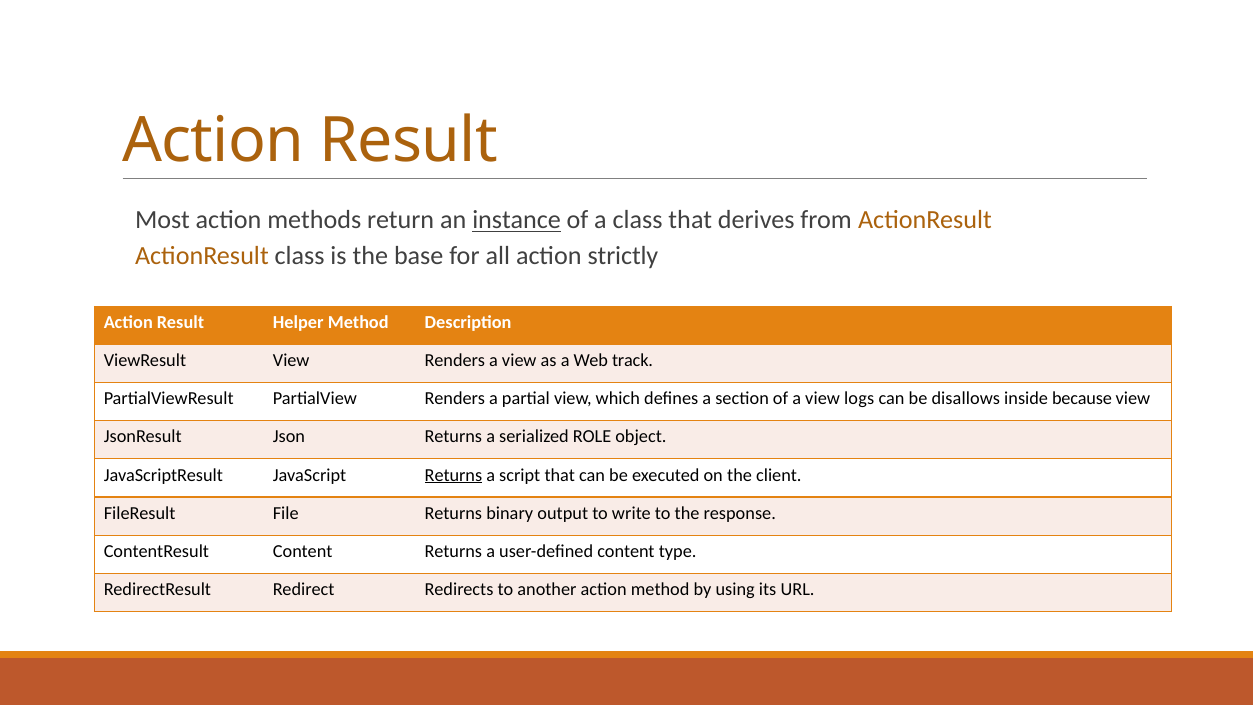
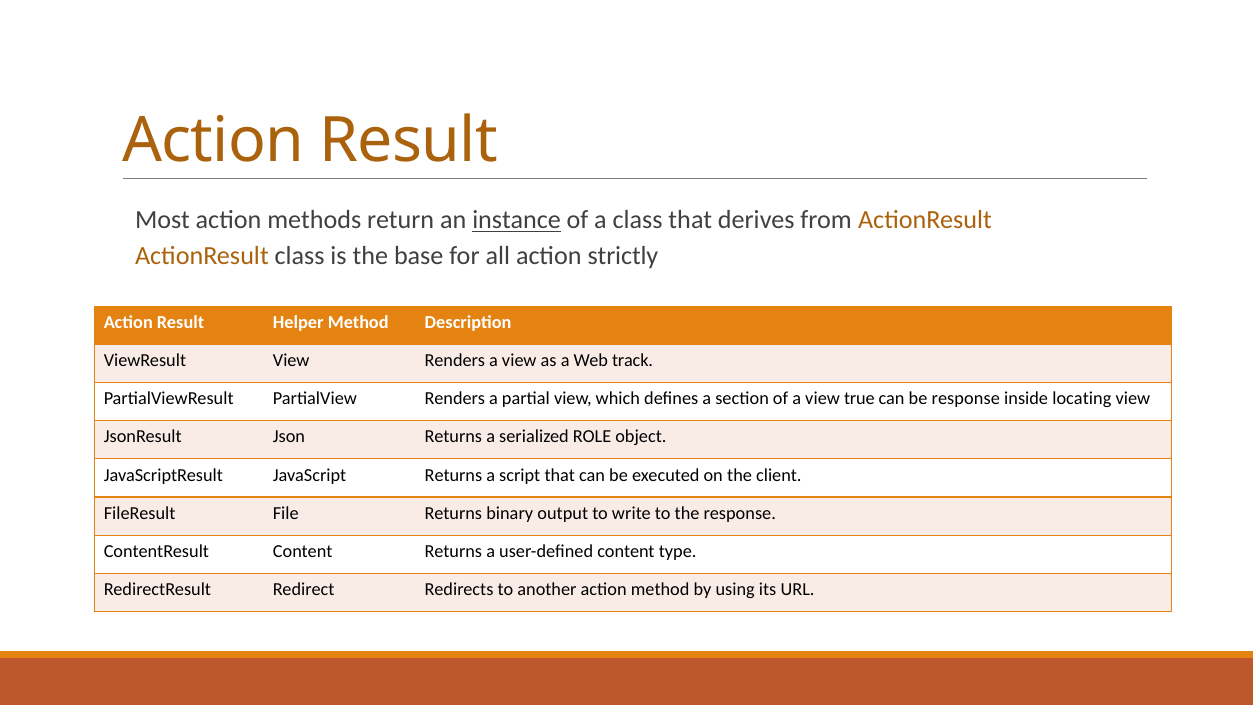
logs: logs -> true
be disallows: disallows -> response
because: because -> locating
Returns at (453, 475) underline: present -> none
